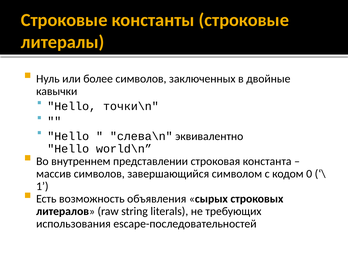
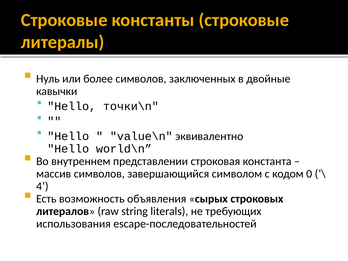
слева\n: слева\n -> value\n
1: 1 -> 4
